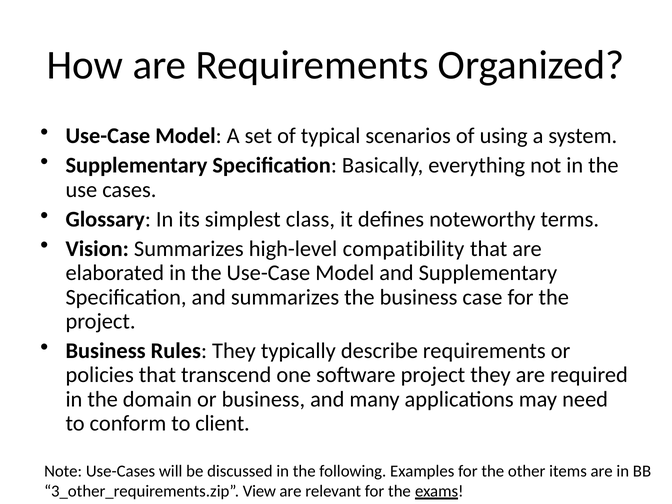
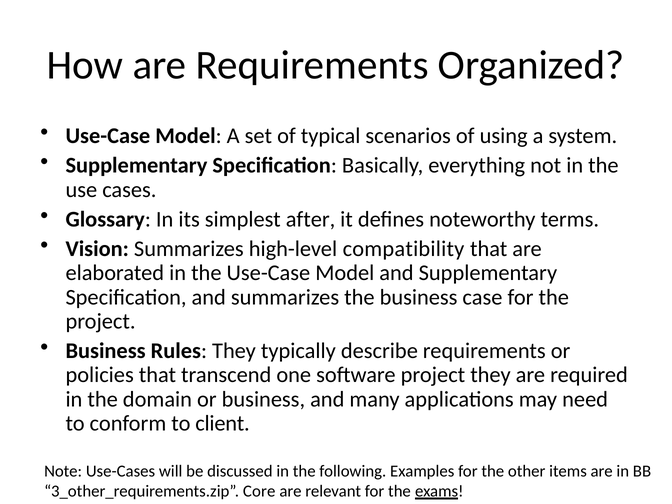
class: class -> after
View: View -> Core
